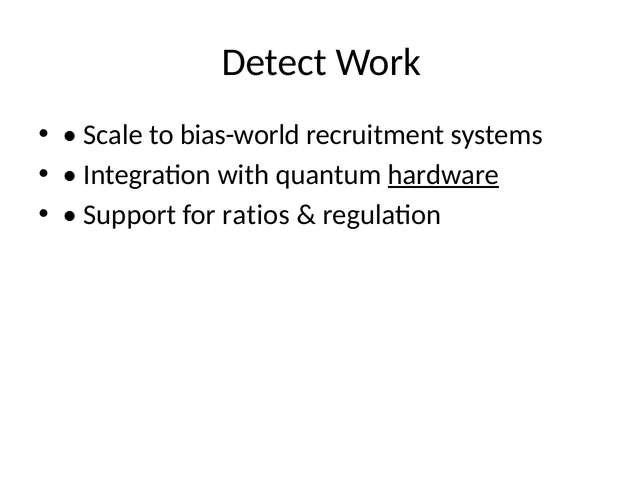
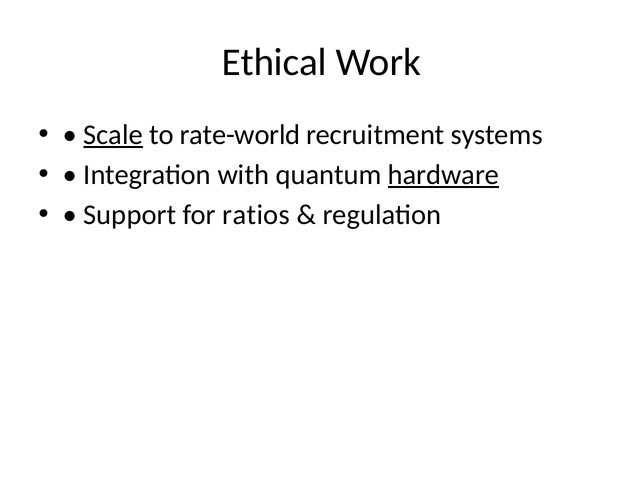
Detect: Detect -> Ethical
Scale underline: none -> present
bias-world: bias-world -> rate-world
